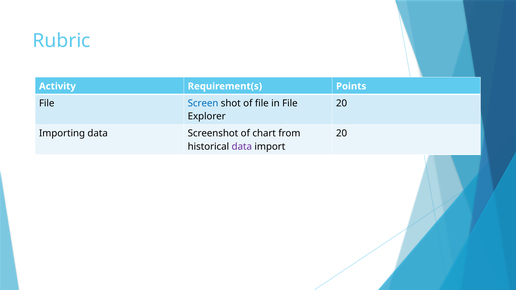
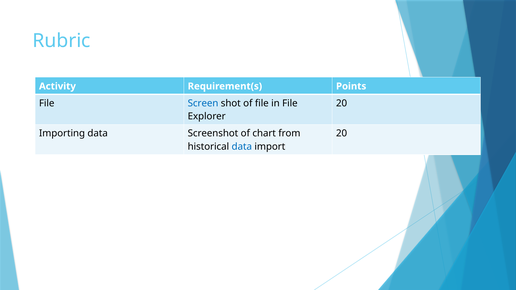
data at (242, 147) colour: purple -> blue
